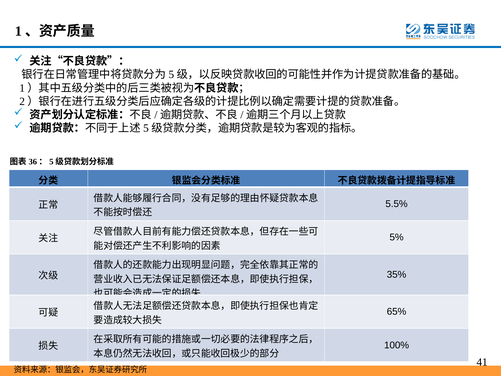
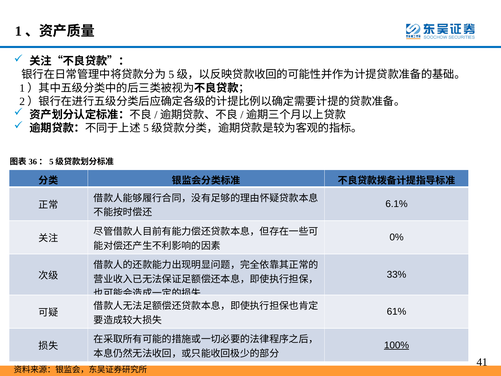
5.5%: 5.5% -> 6.1%
5%: 5% -> 0%
35%: 35% -> 33%
65%: 65% -> 61%
100% underline: none -> present
